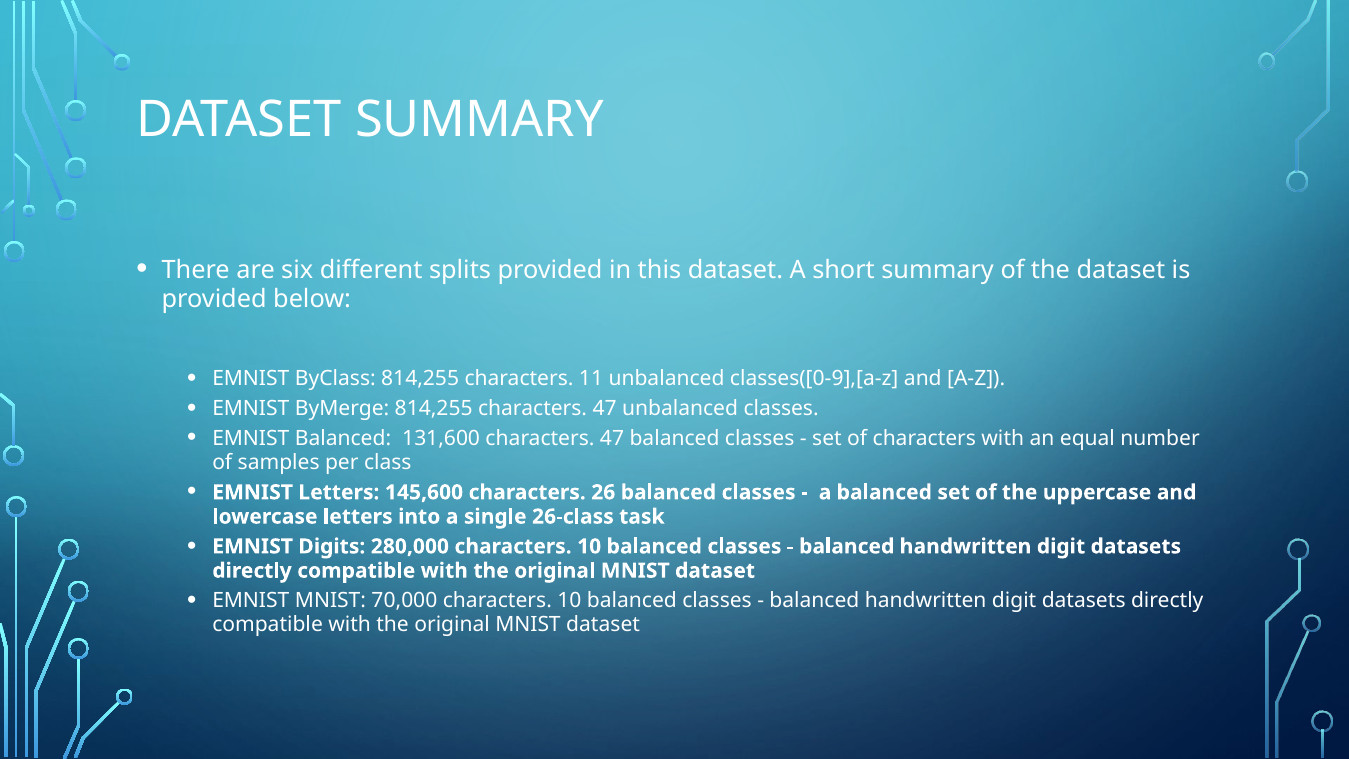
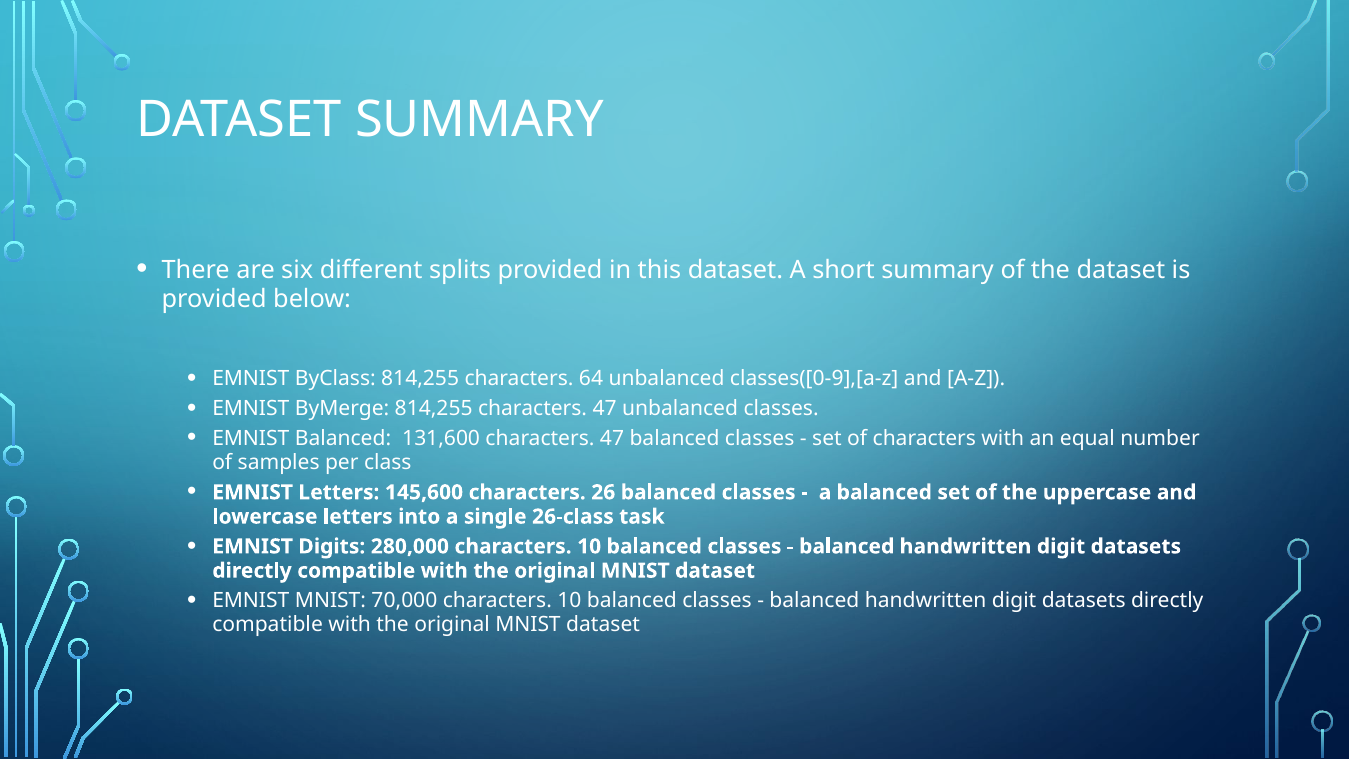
11: 11 -> 64
